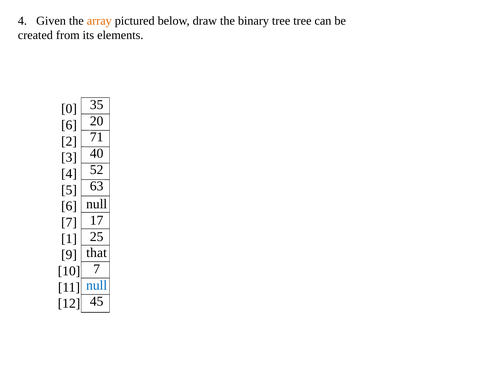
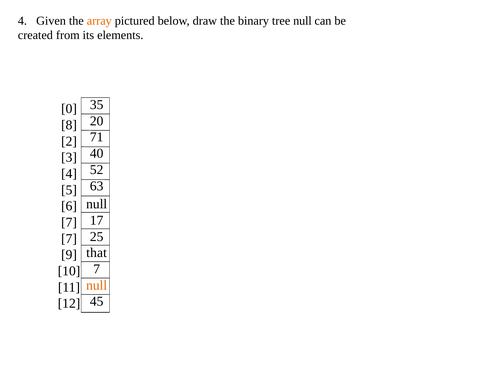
tree tree: tree -> null
6 at (69, 125): 6 -> 8
1 at (69, 239): 1 -> 7
null at (97, 285) colour: blue -> orange
